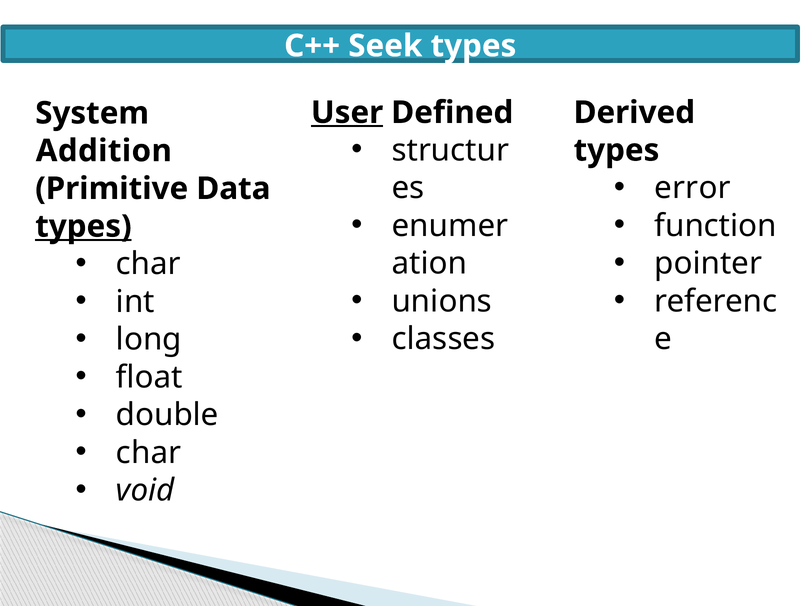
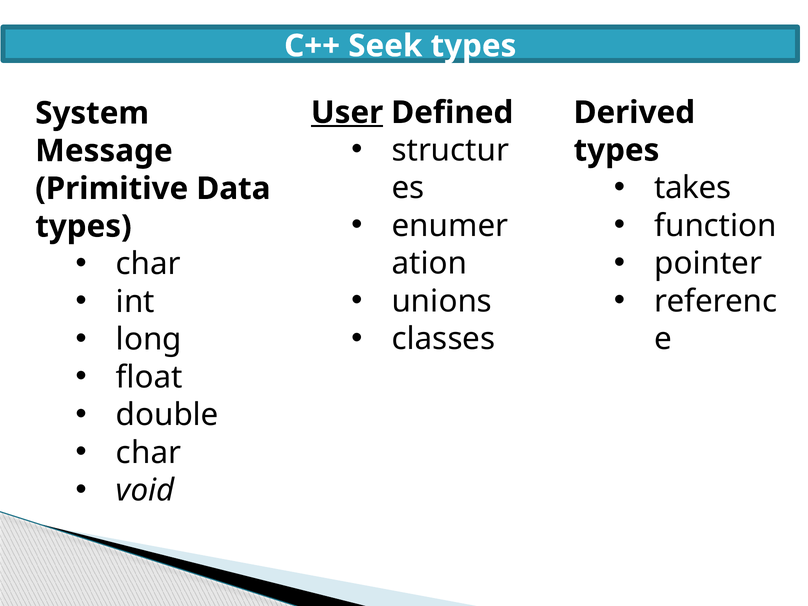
Addition: Addition -> Message
error: error -> takes
types at (83, 226) underline: present -> none
